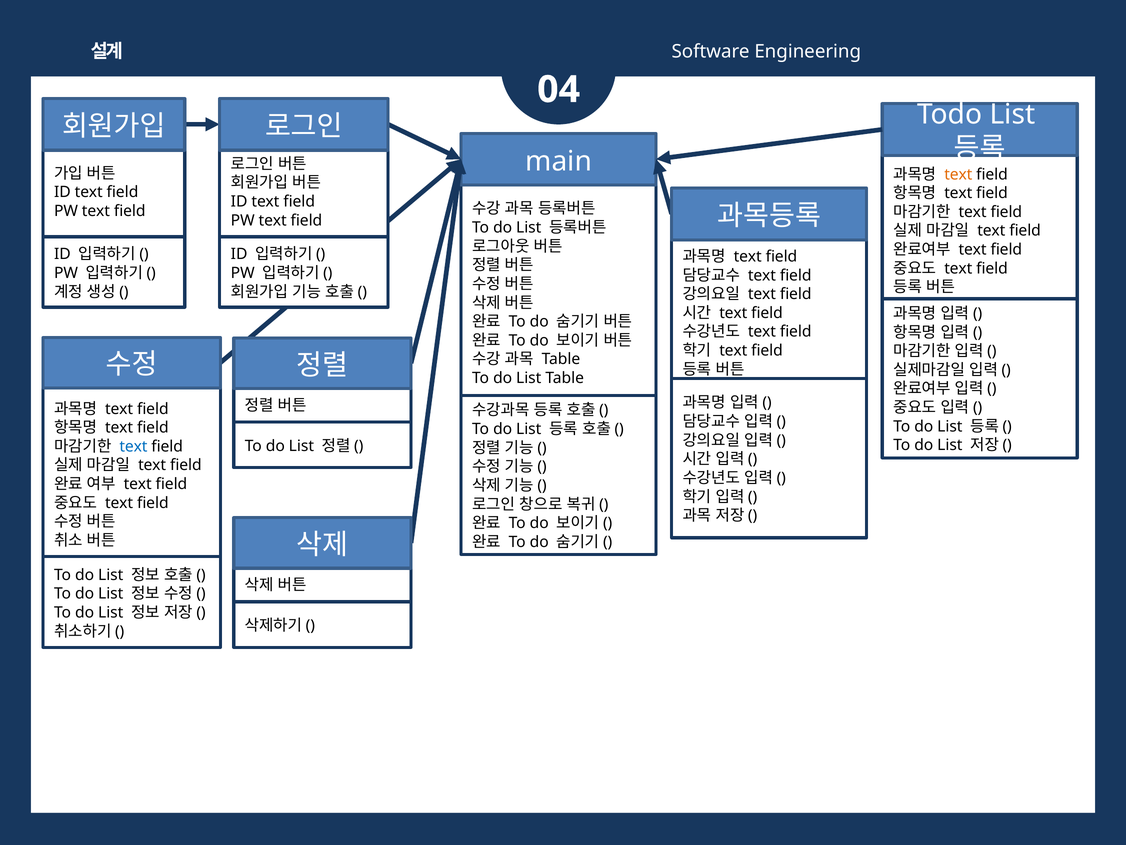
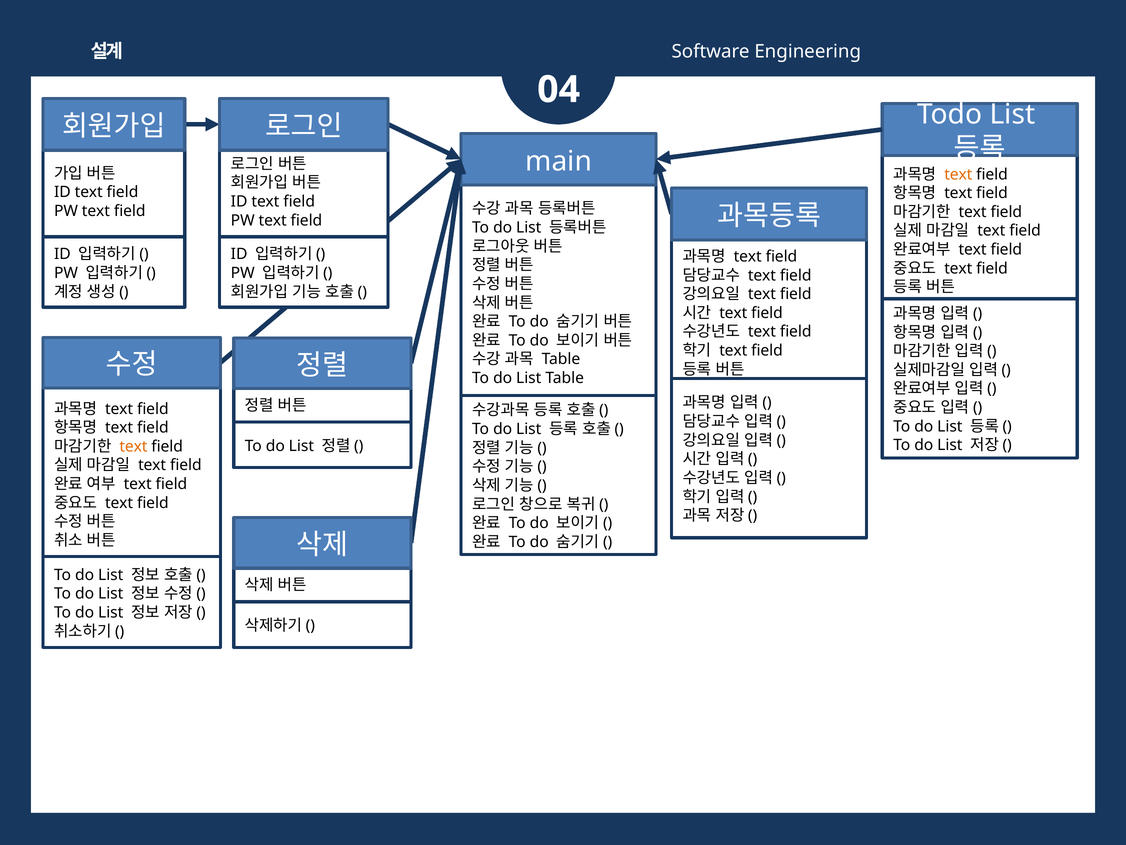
text at (133, 446) colour: blue -> orange
